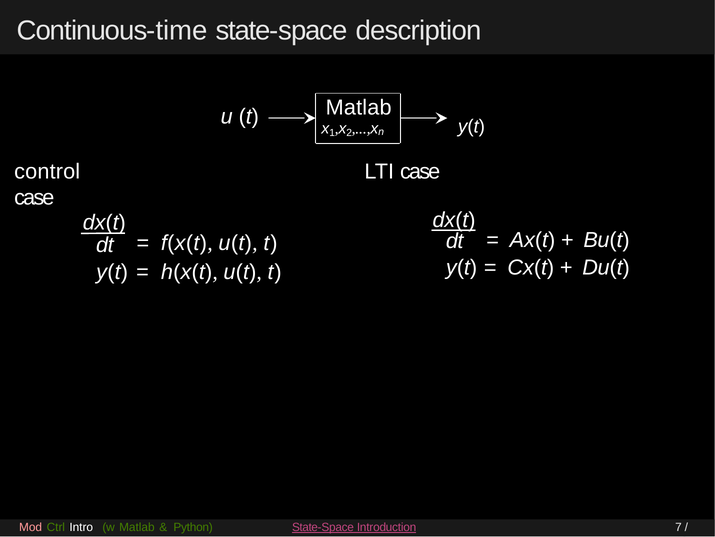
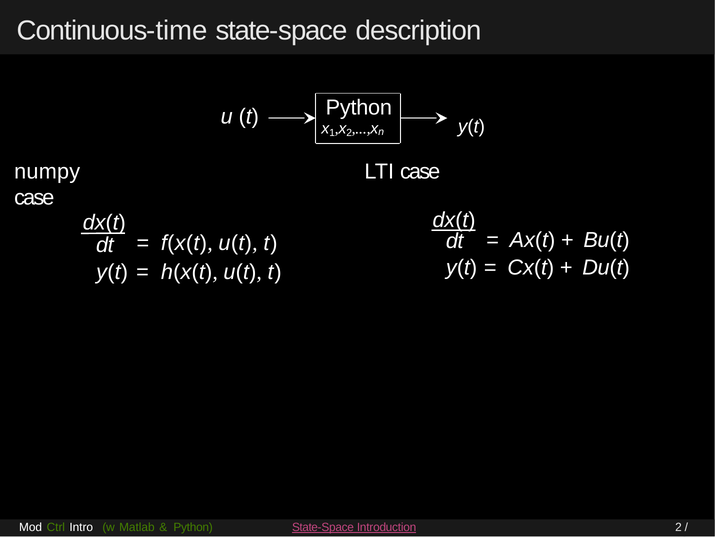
t Matlab: Matlab -> Python
control: control -> numpy
Mod colour: pink -> white
Introduction 7: 7 -> 2
